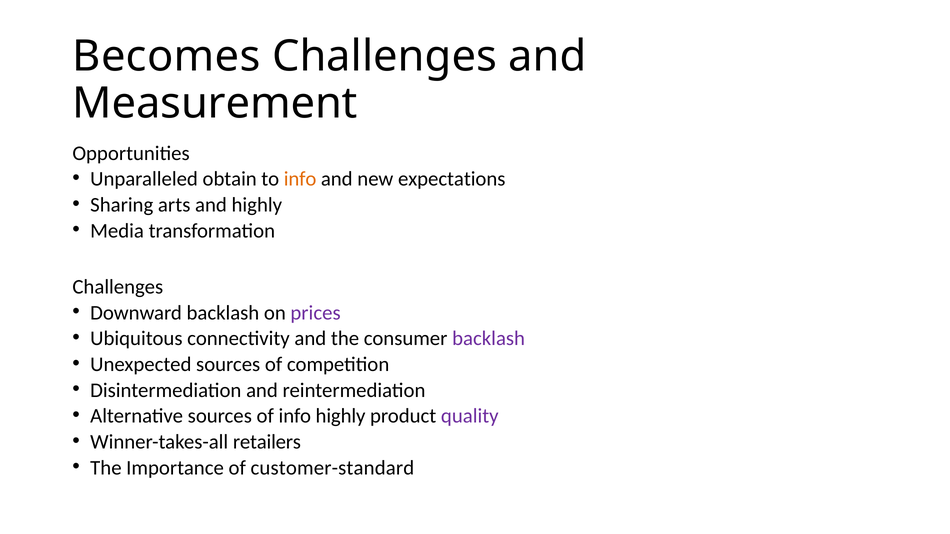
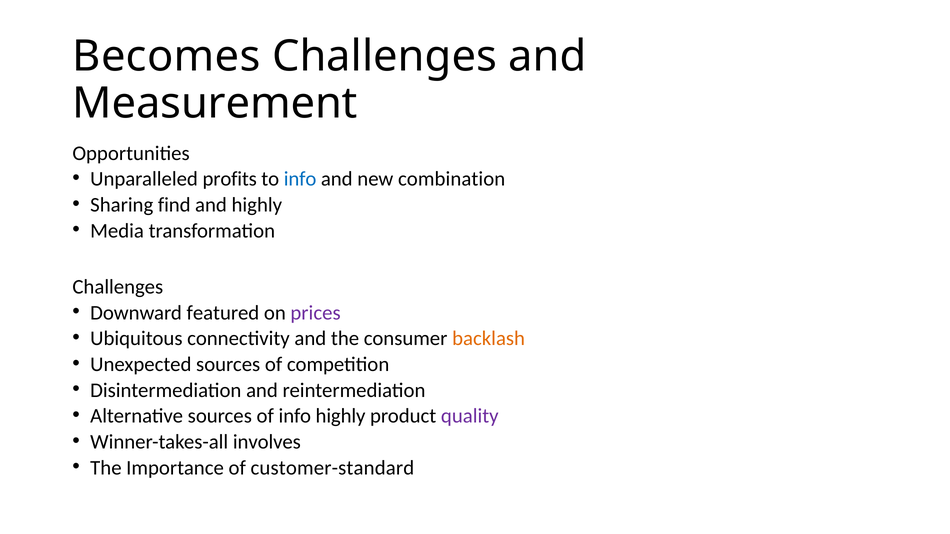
obtain: obtain -> profits
info at (300, 179) colour: orange -> blue
expectations: expectations -> combination
arts: arts -> find
Downward backlash: backlash -> featured
backlash at (489, 339) colour: purple -> orange
retailers: retailers -> involves
